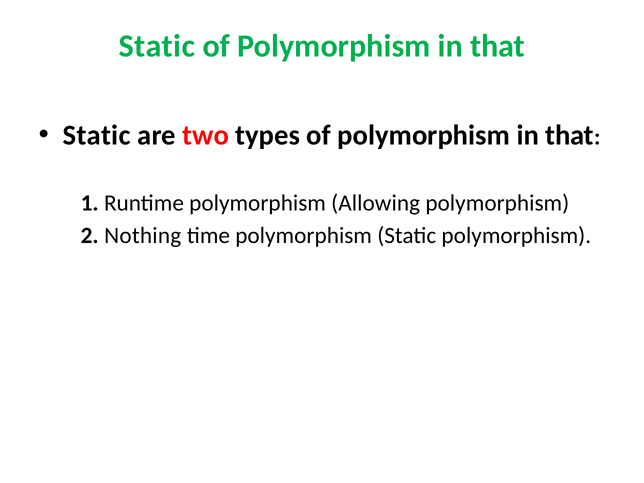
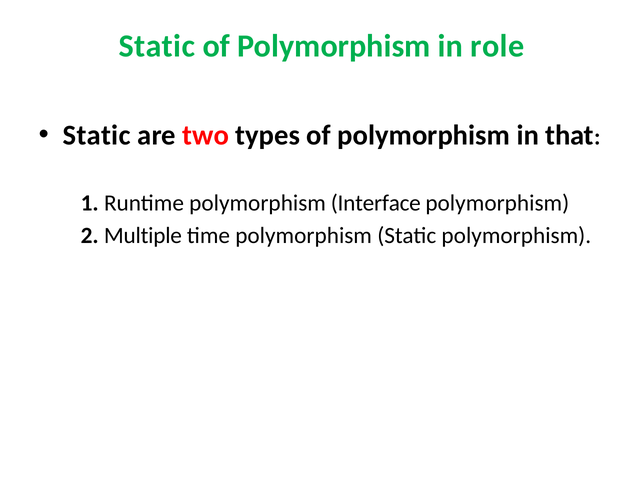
that at (498, 46): that -> role
Allowing: Allowing -> Interface
Nothing: Nothing -> Multiple
